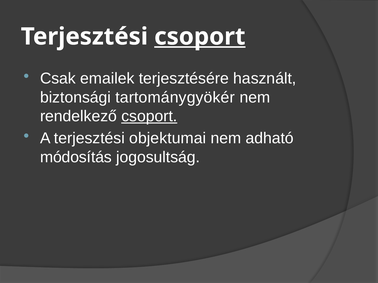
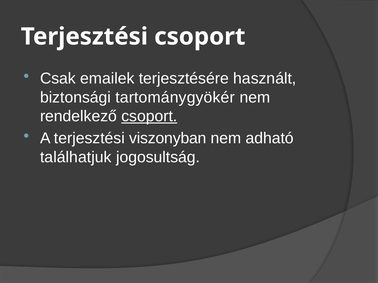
csoport at (200, 37) underline: present -> none
objektumai: objektumai -> viszonyban
módosítás: módosítás -> találhatjuk
